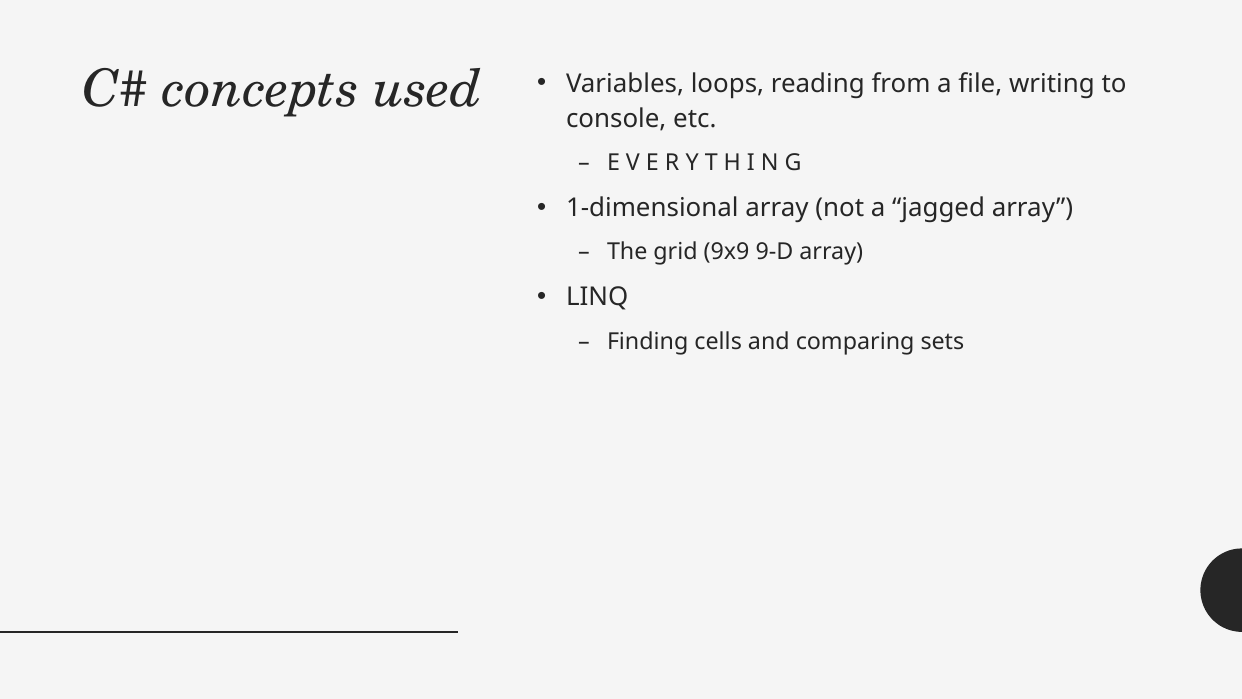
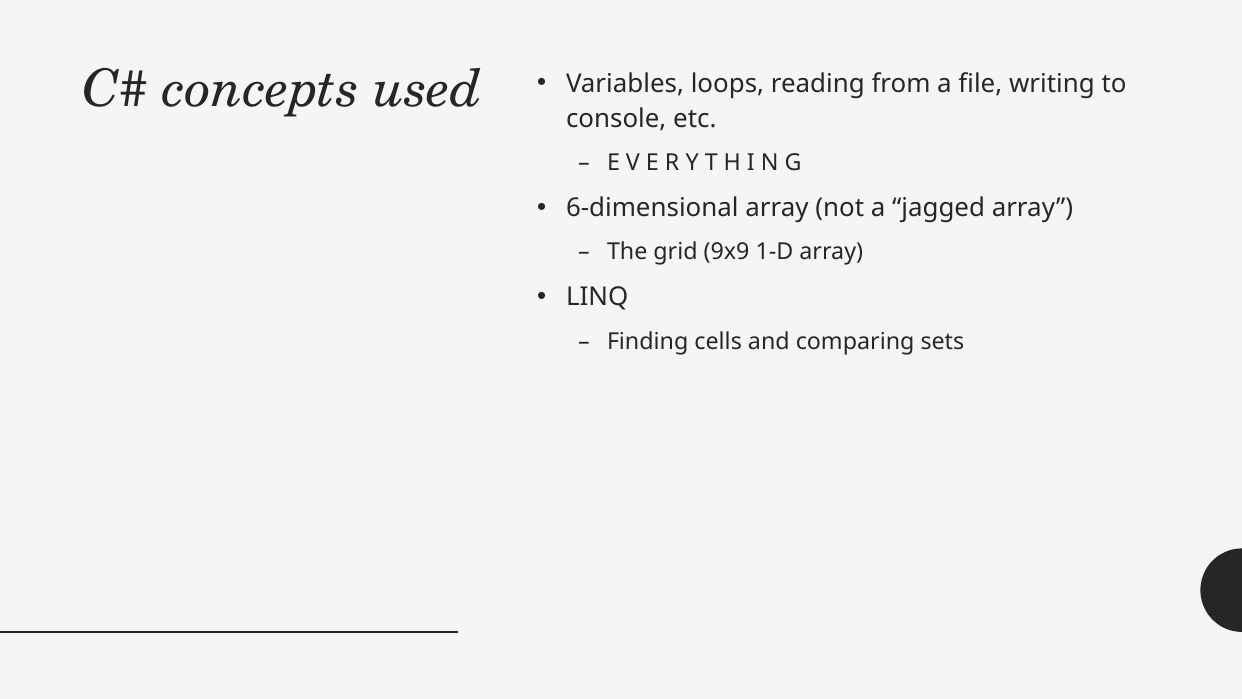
1-dimensional: 1-dimensional -> 6-dimensional
9-D: 9-D -> 1-D
